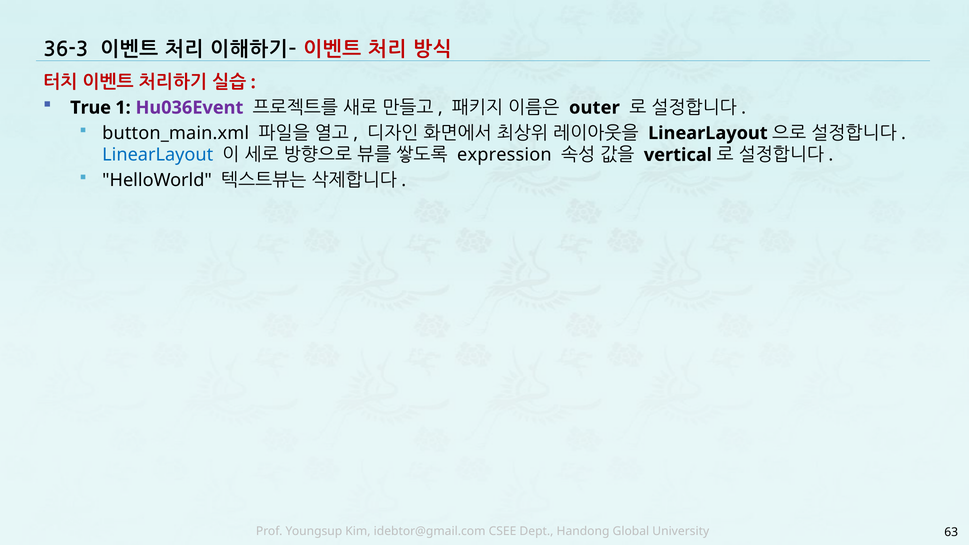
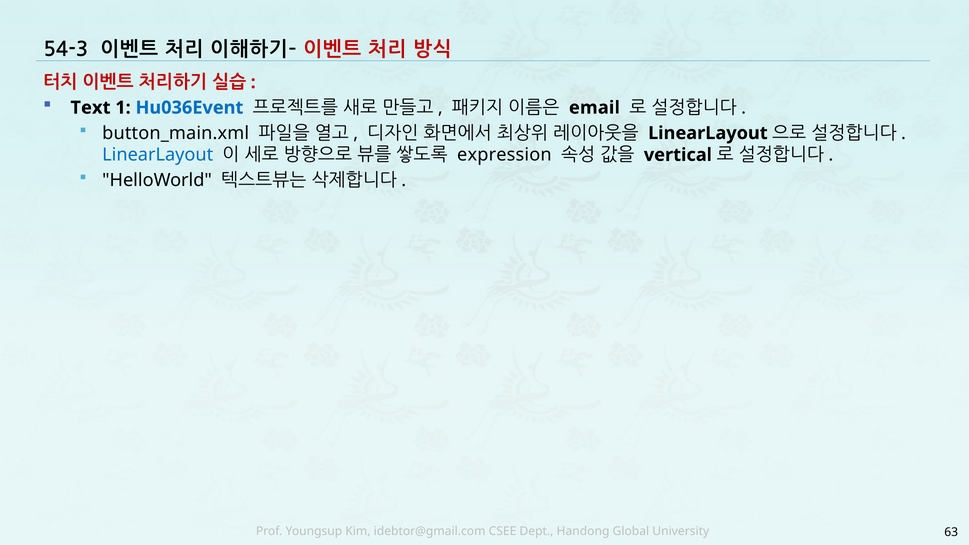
36-3: 36-3 -> 54-3
True: True -> Text
Hu036Event colour: purple -> blue
outer: outer -> email
